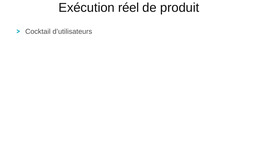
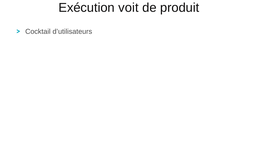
réel: réel -> voit
